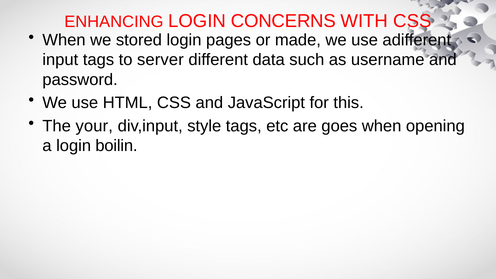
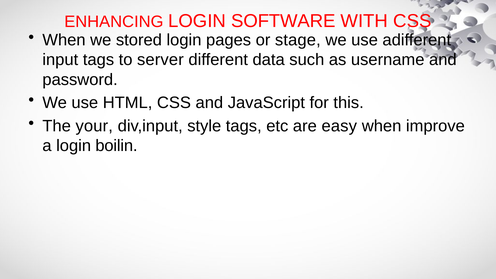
CONCERNS: CONCERNS -> SOFTWARE
made: made -> stage
goes: goes -> easy
opening: opening -> improve
